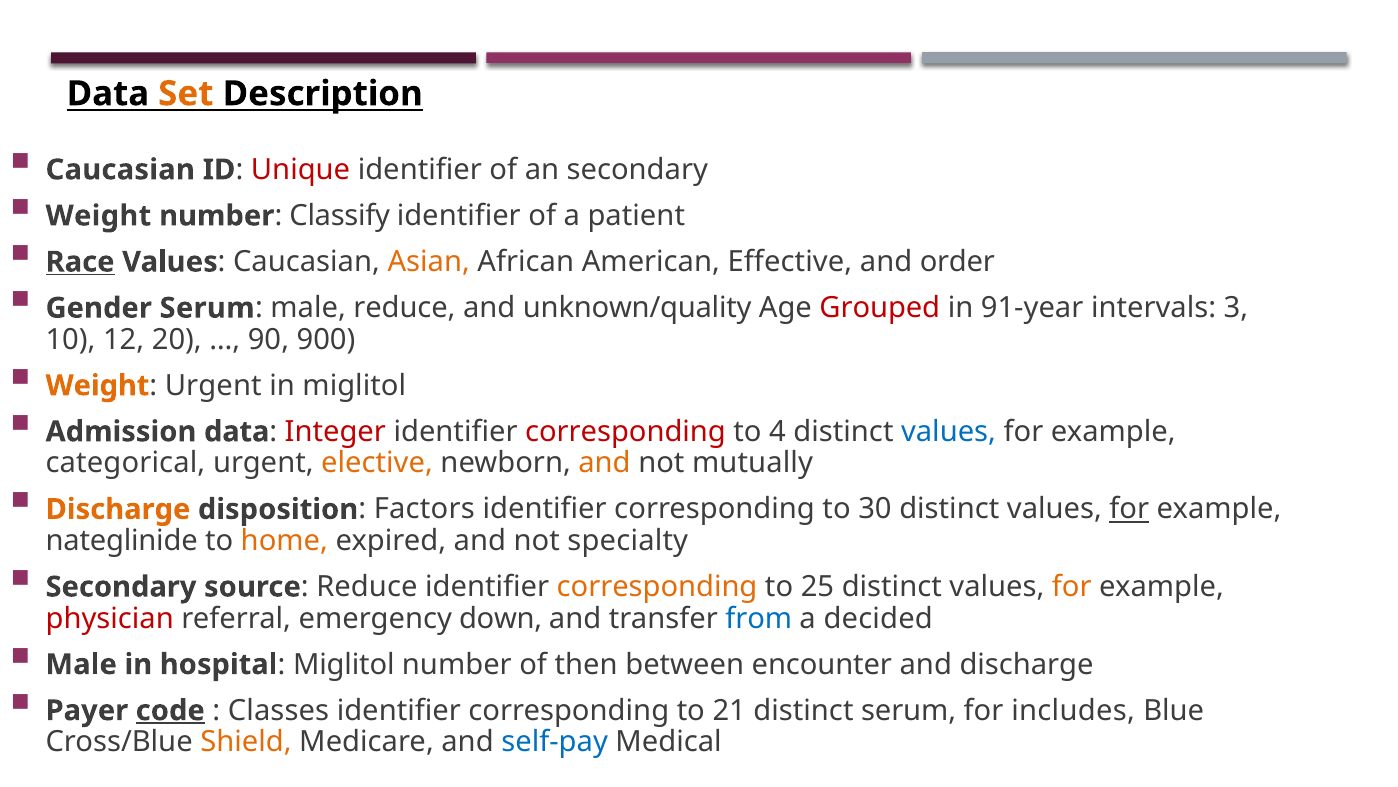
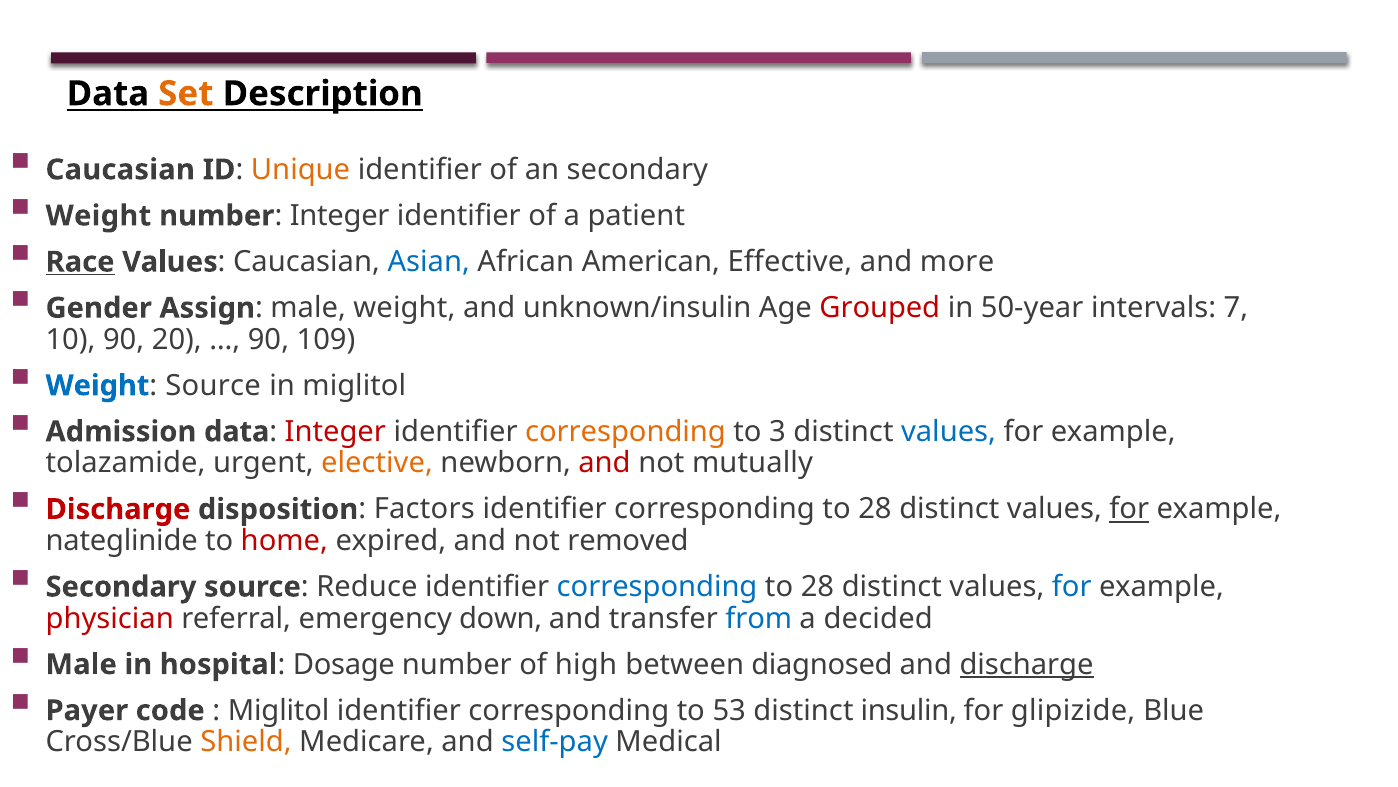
Unique colour: red -> orange
Classify at (340, 216): Classify -> Integer
Asian colour: orange -> blue
order: order -> more
Gender Serum: Serum -> Assign
male reduce: reduce -> weight
unknown/quality: unknown/quality -> unknown/insulin
91-year: 91-year -> 50-year
3: 3 -> 7
10 12: 12 -> 90
900: 900 -> 109
Weight at (97, 385) colour: orange -> blue
Urgent at (213, 385): Urgent -> Source
corresponding at (625, 431) colour: red -> orange
4: 4 -> 3
categorical: categorical -> tolazamide
and at (605, 463) colour: orange -> red
Discharge at (118, 509) colour: orange -> red
30 at (875, 509): 30 -> 28
home colour: orange -> red
specialty: specialty -> removed
corresponding at (657, 586) colour: orange -> blue
25 at (817, 586): 25 -> 28
for at (1072, 586) colour: orange -> blue
Miglitol at (344, 664): Miglitol -> Dosage
then: then -> high
encounter: encounter -> diagnosed
discharge at (1027, 664) underline: none -> present
code underline: present -> none
Classes at (278, 710): Classes -> Miglitol
21: 21 -> 53
distinct serum: serum -> insulin
includes: includes -> glipizide
